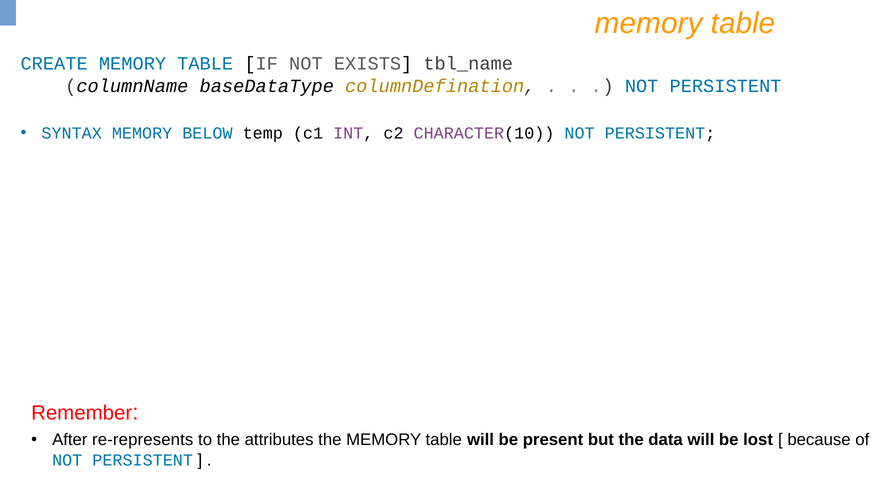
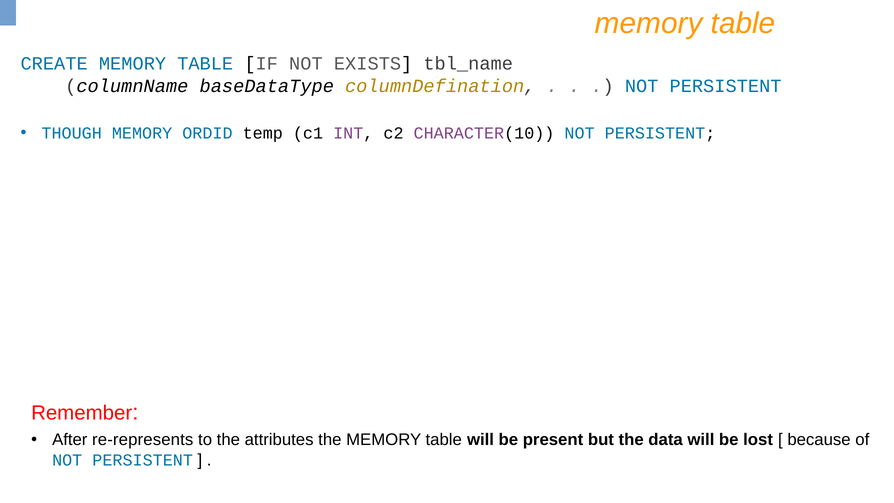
SYNTAX: SYNTAX -> THOUGH
BELOW: BELOW -> ORDID
